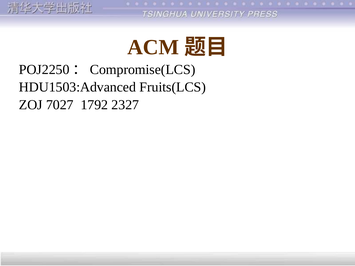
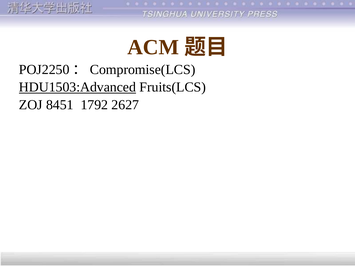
HDU1503:Advanced underline: none -> present
7027: 7027 -> 8451
2327: 2327 -> 2627
